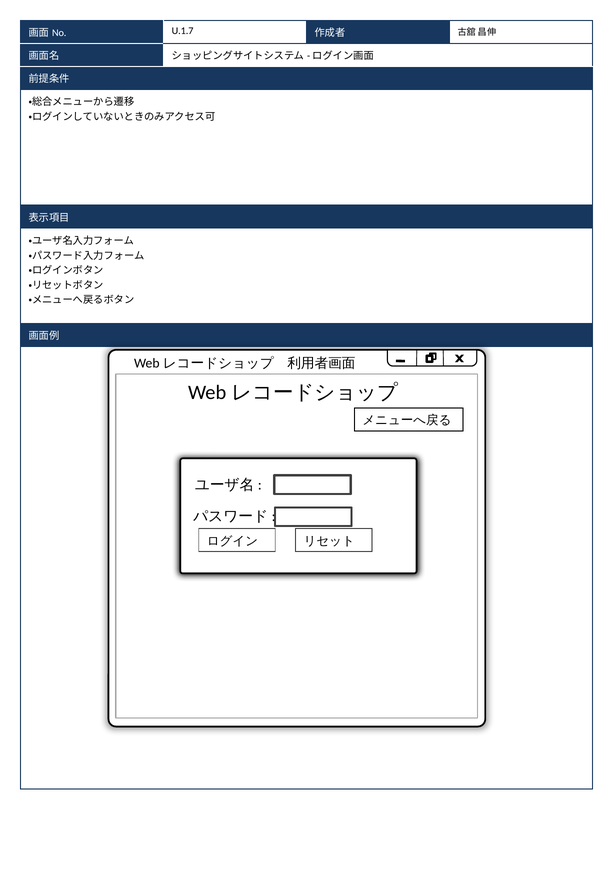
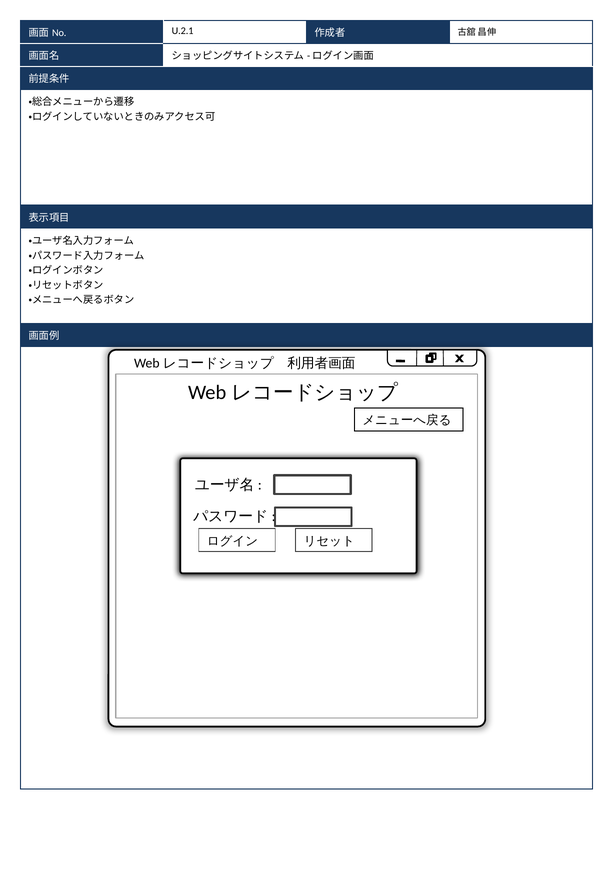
U.1.7: U.1.7 -> U.2.1
